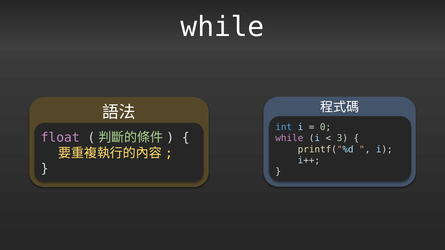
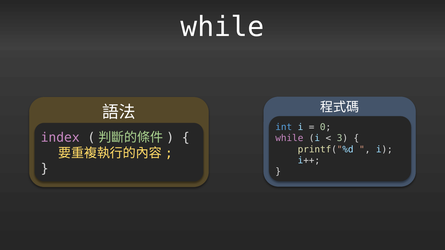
float: float -> index
